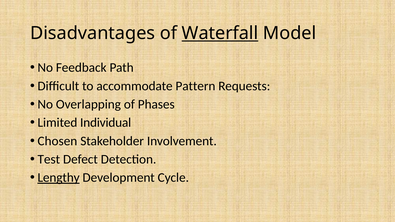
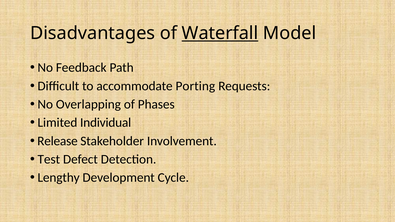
Pattern: Pattern -> Porting
Chosen: Chosen -> Release
Lengthy underline: present -> none
